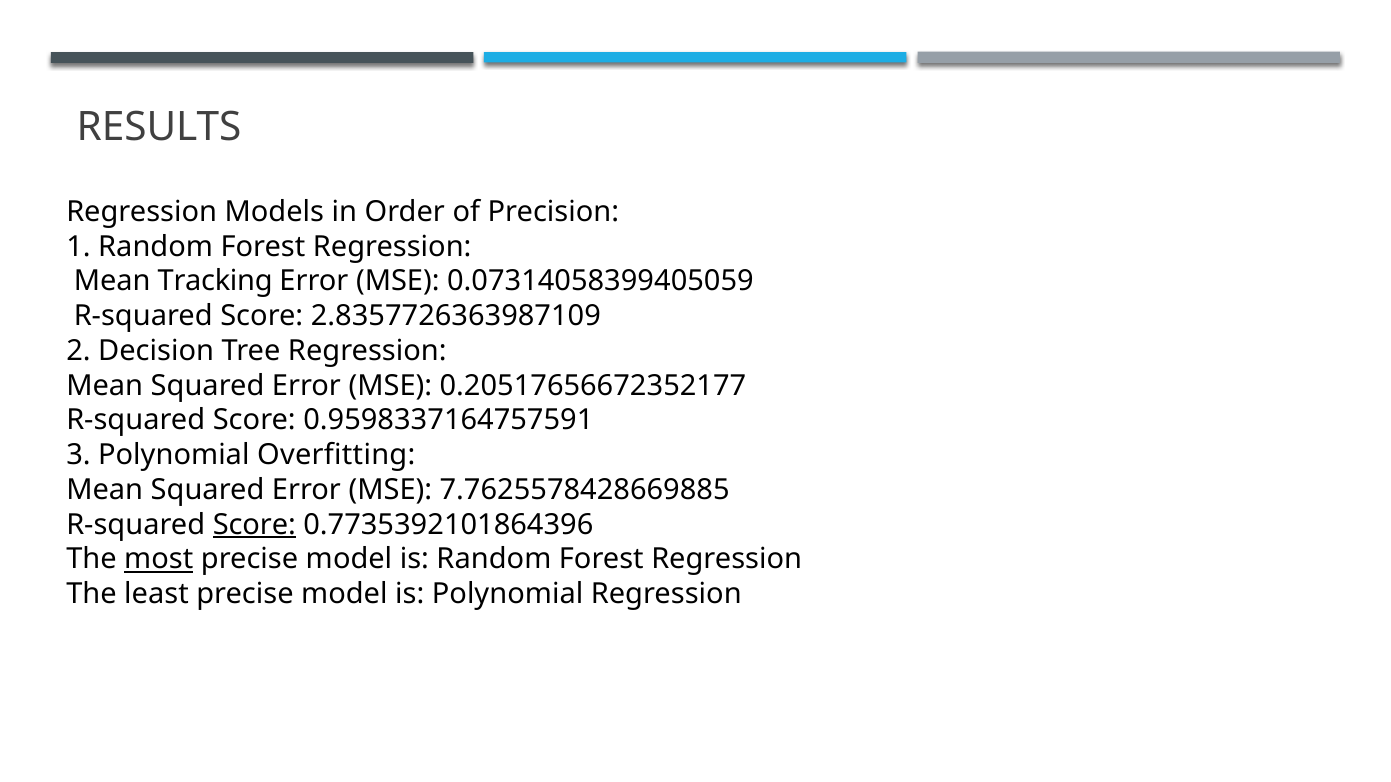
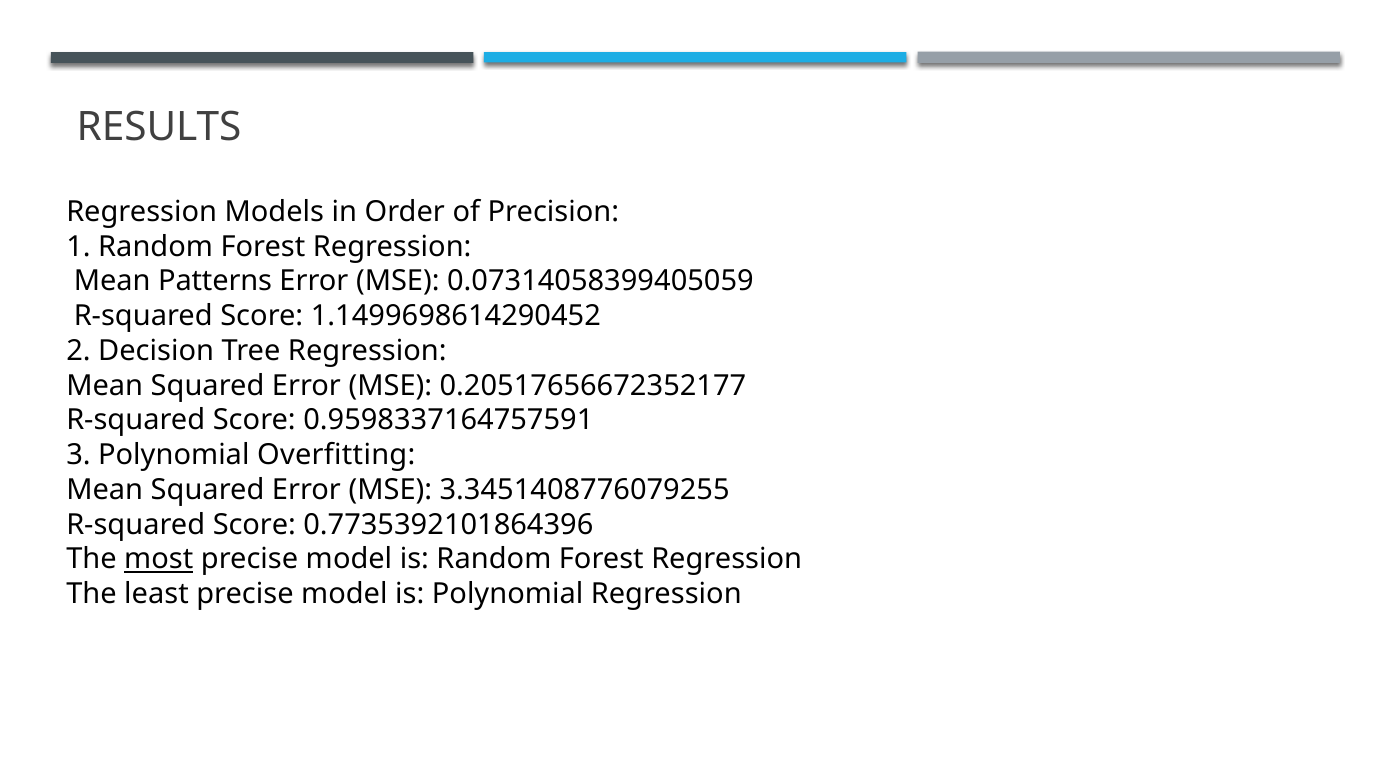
Tracking: Tracking -> Patterns
2.8357726363987109: 2.8357726363987109 -> 1.1499698614290452
7.7625578428669885: 7.7625578428669885 -> 3.3451408776079255
Score at (254, 525) underline: present -> none
